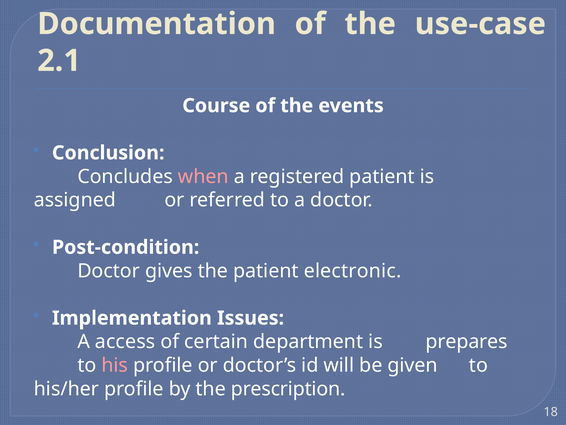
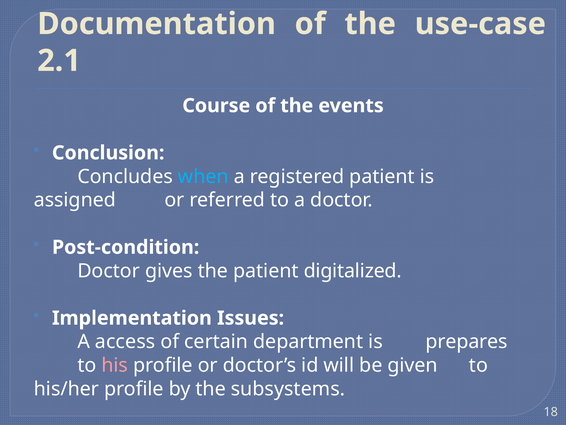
when colour: pink -> light blue
electronic: electronic -> digitalized
prescription: prescription -> subsystems
